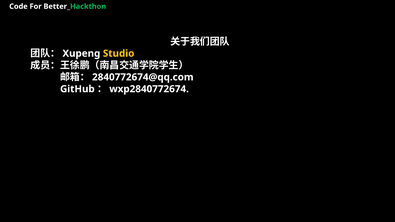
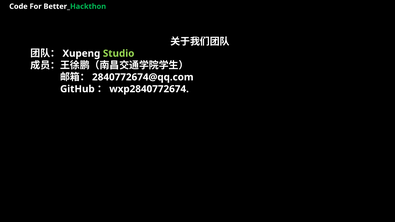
Studio colour: yellow -> light green
